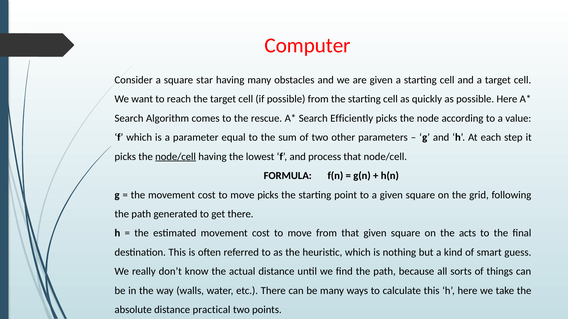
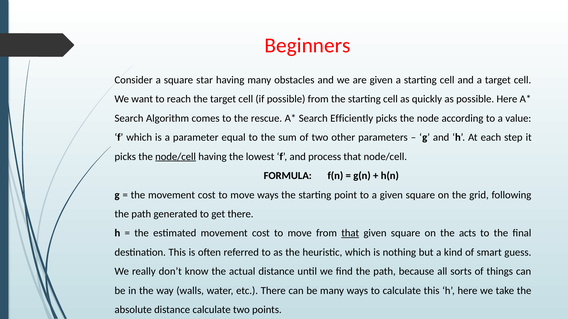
Computer: Computer -> Beginners
move picks: picks -> ways
that at (350, 234) underline: none -> present
distance practical: practical -> calculate
